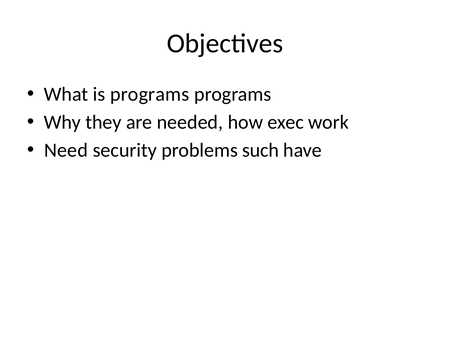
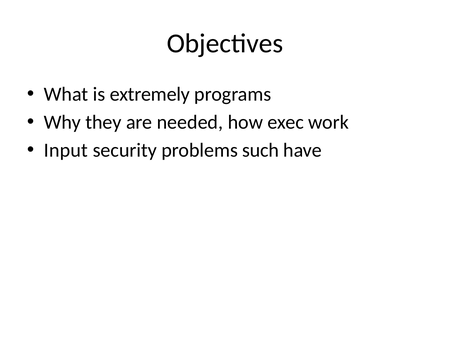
is programs: programs -> extremely
Need: Need -> Input
